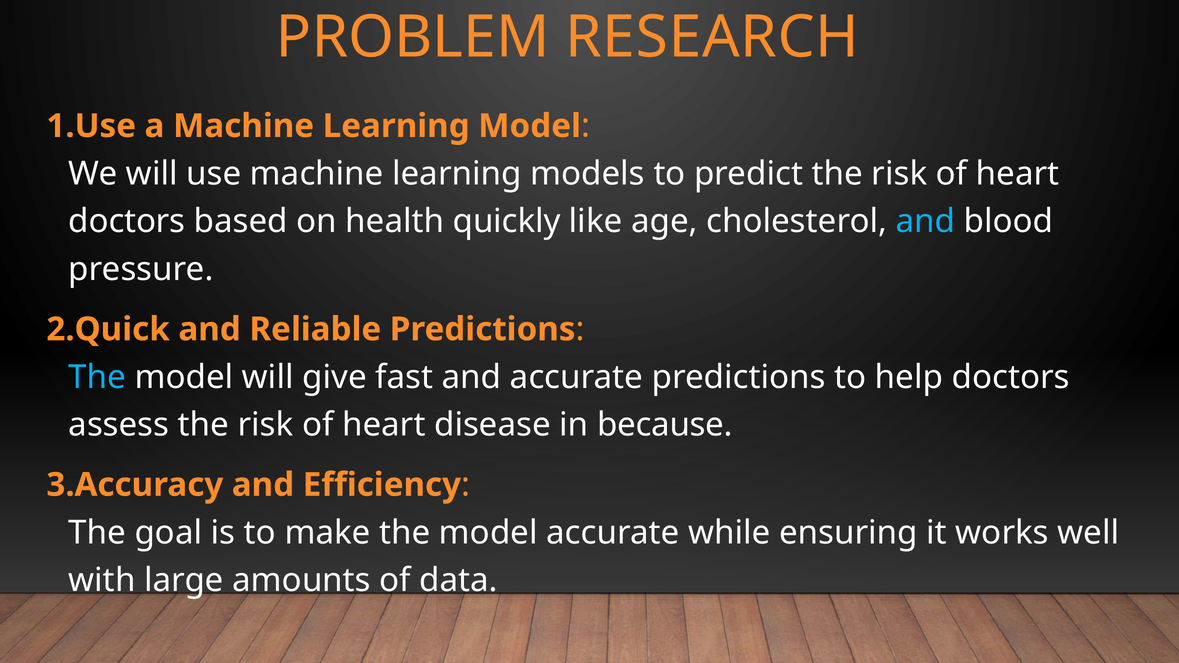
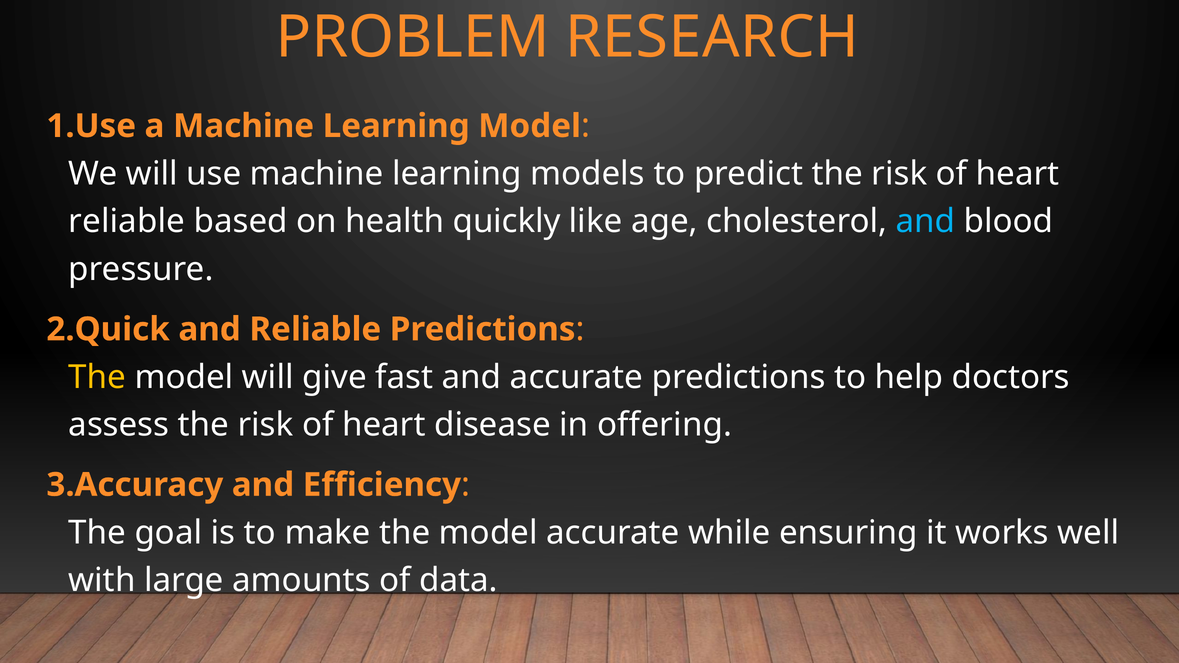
doctors at (127, 222): doctors -> reliable
The at (97, 377) colour: light blue -> yellow
because: because -> offering
